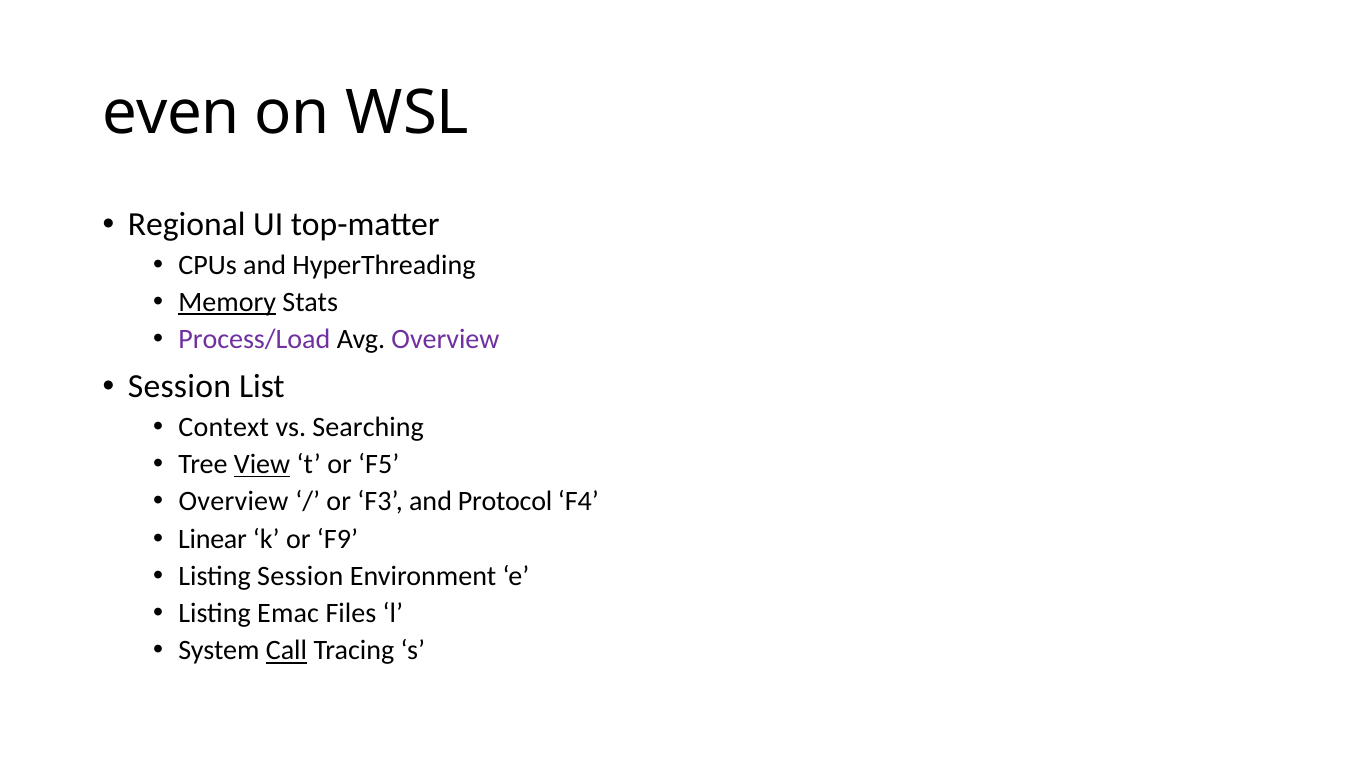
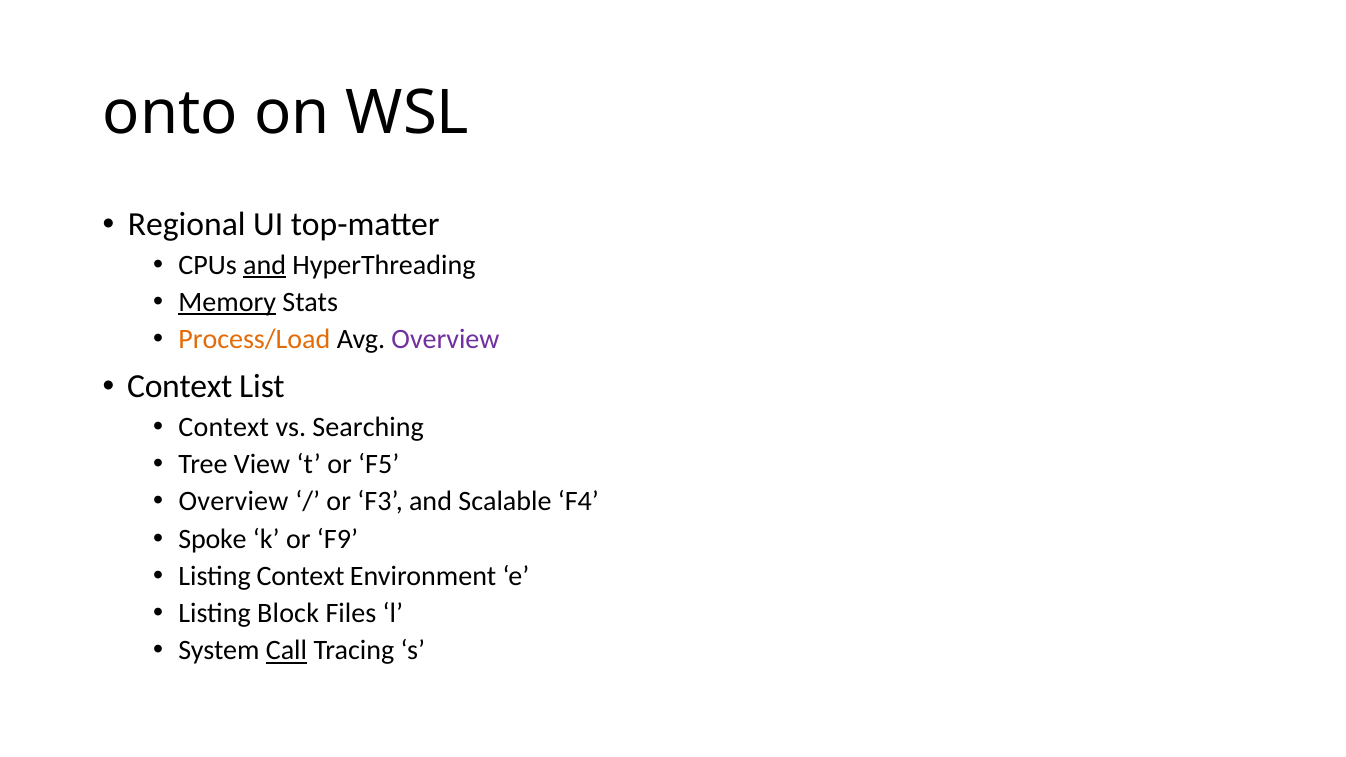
even: even -> onto
and at (265, 265) underline: none -> present
Process/Load colour: purple -> orange
Session at (179, 387): Session -> Context
View underline: present -> none
Protocol: Protocol -> Scalable
Linear: Linear -> Spoke
Listing Session: Session -> Context
Emac: Emac -> Block
